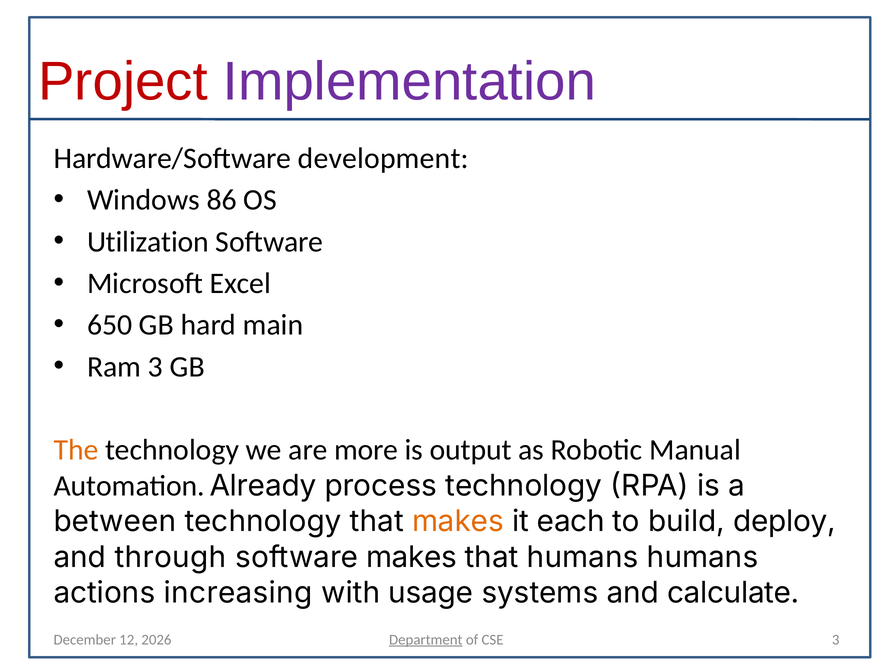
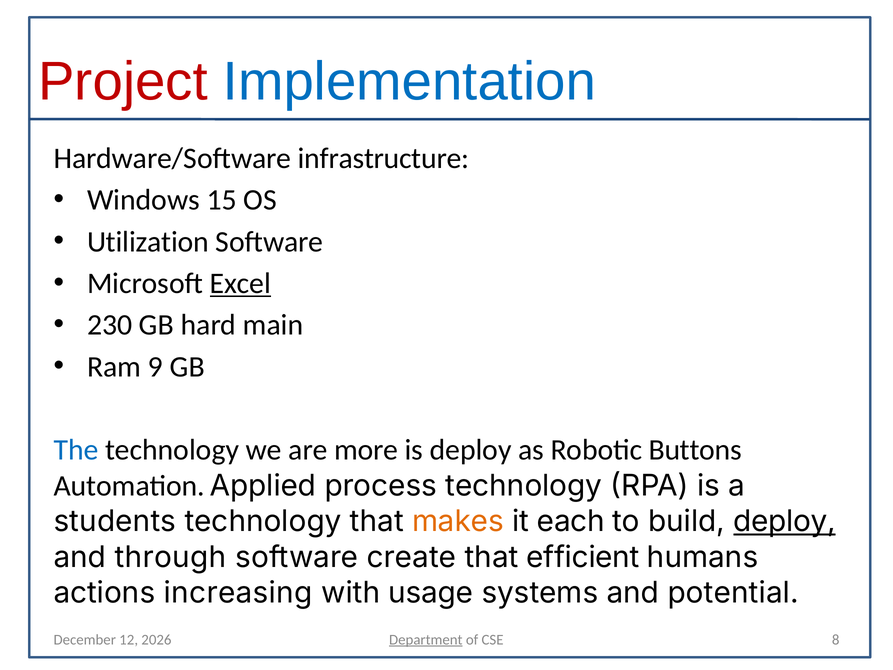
Implementation colour: purple -> blue
development: development -> infrastructure
86: 86 -> 15
Excel underline: none -> present
650: 650 -> 230
Ram 3: 3 -> 9
The colour: orange -> blue
is output: output -> deploy
Manual: Manual -> Buttons
Already: Already -> Applied
between: between -> students
deploy at (785, 521) underline: none -> present
software makes: makes -> create
that humans: humans -> efficient
calculate: calculate -> potential
CSE 3: 3 -> 8
